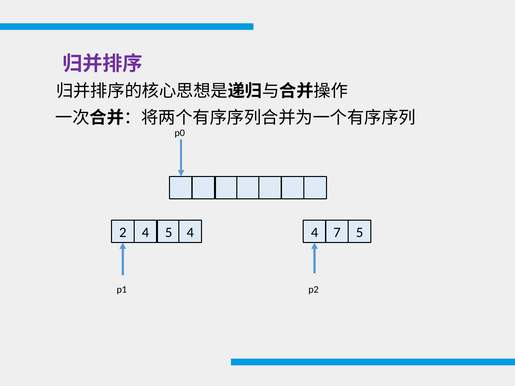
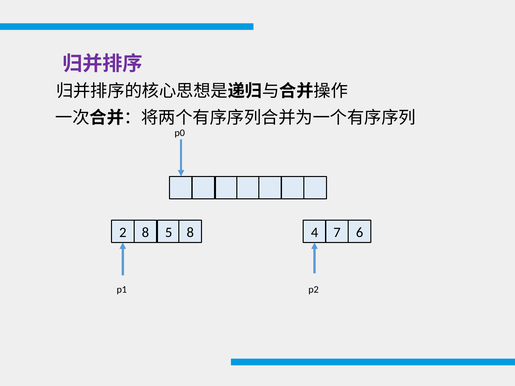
2 4: 4 -> 8
5 4: 4 -> 8
7 5: 5 -> 6
